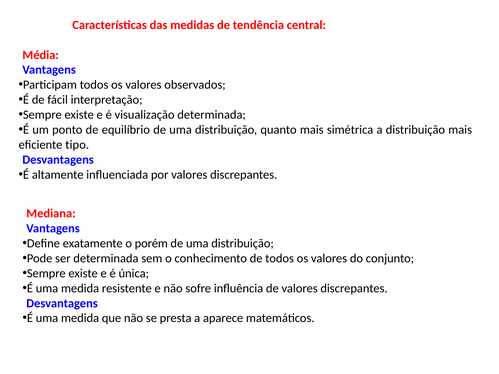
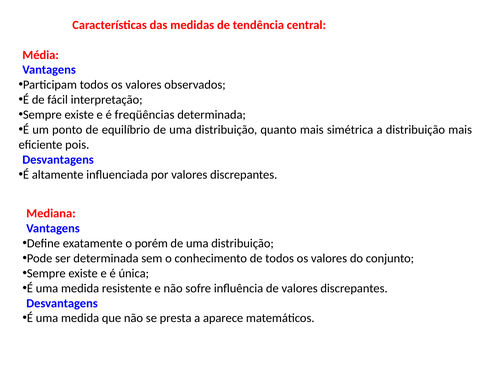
visualização: visualização -> freqüências
tipo: tipo -> pois
